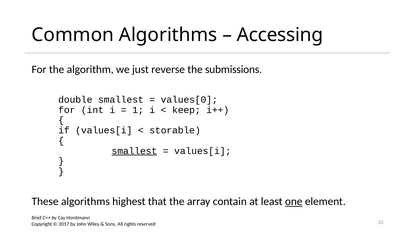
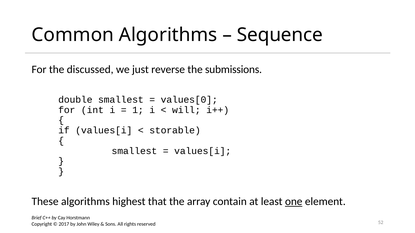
Accessing: Accessing -> Sequence
algorithm: algorithm -> discussed
keep: keep -> will
smallest at (134, 151) underline: present -> none
